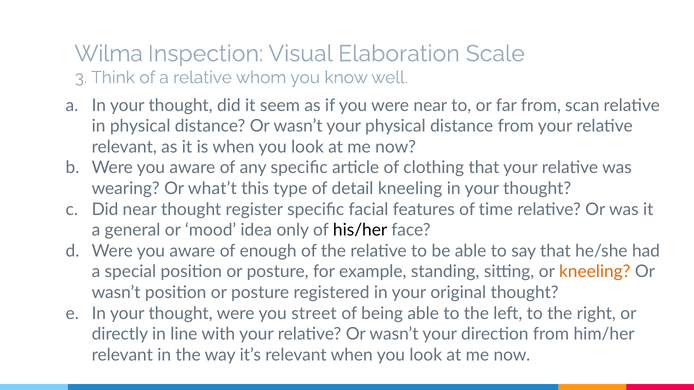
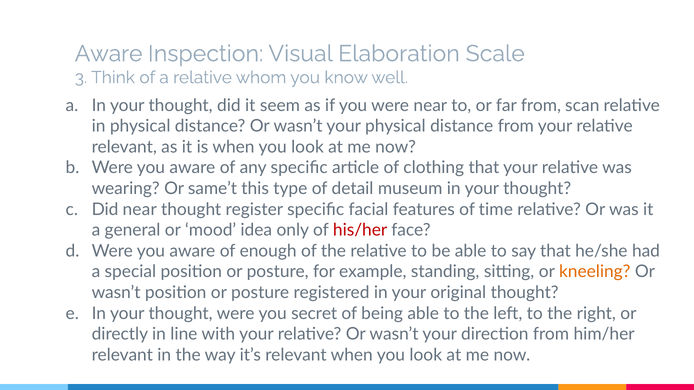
Wilma at (109, 54): Wilma -> Aware
what’t: what’t -> same’t
detail kneeling: kneeling -> museum
his/her colour: black -> red
street: street -> secret
